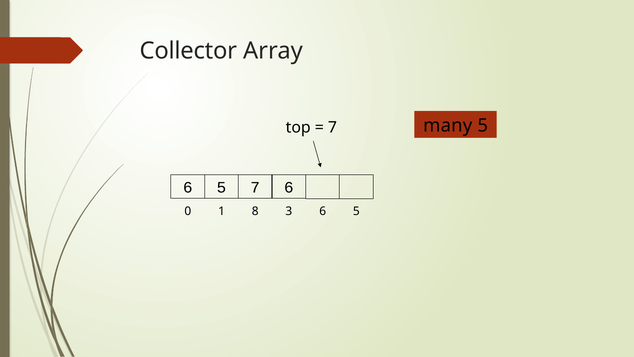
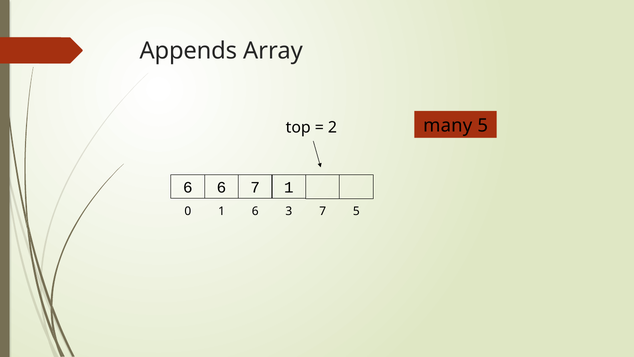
Collector: Collector -> Appends
7 at (333, 128): 7 -> 2
5 at (222, 187): 5 -> 6
7 6: 6 -> 1
1 8: 8 -> 6
3 6: 6 -> 7
